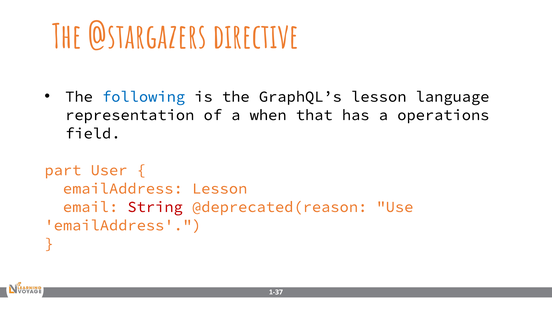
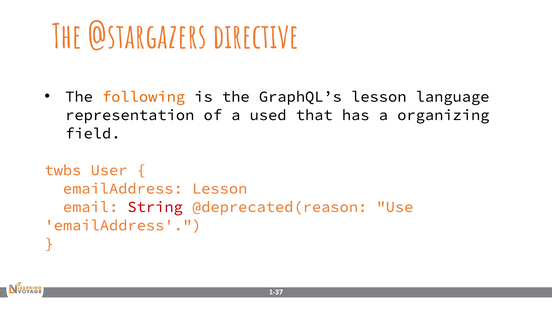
following colour: blue -> orange
when: when -> used
operations: operations -> organizing
part: part -> twbs
